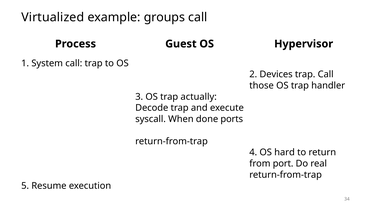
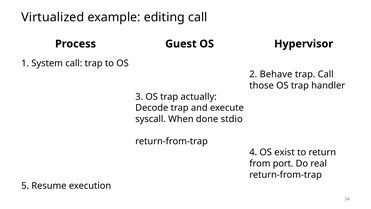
groups: groups -> editing
Devices: Devices -> Behave
ports: ports -> stdio
hard: hard -> exist
